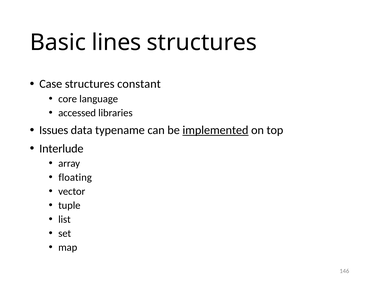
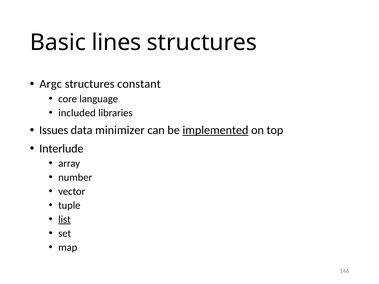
Case: Case -> Argc
accessed: accessed -> included
typename: typename -> minimizer
floating: floating -> number
list underline: none -> present
